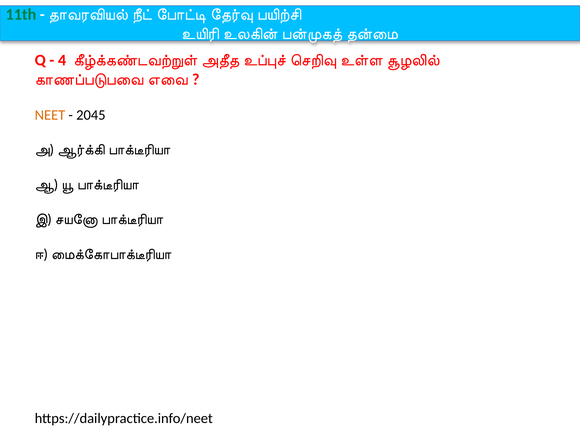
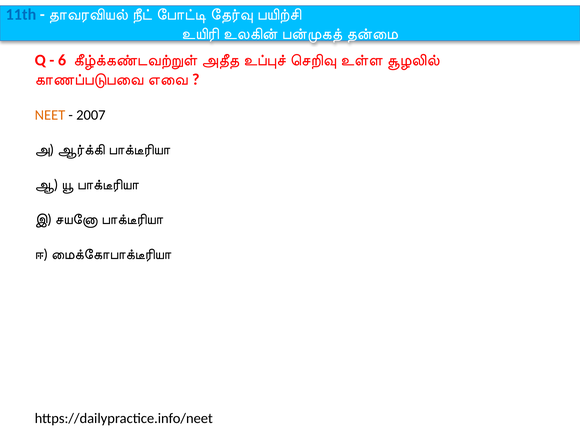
11th colour: green -> blue
4: 4 -> 6
2045: 2045 -> 2007
